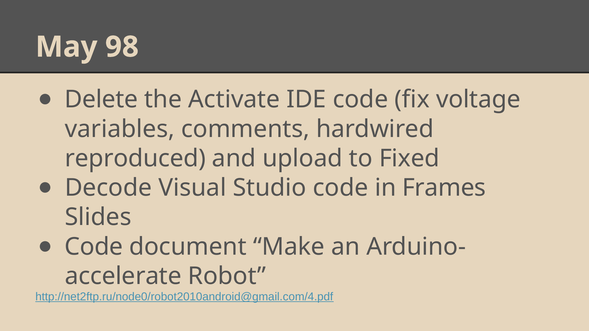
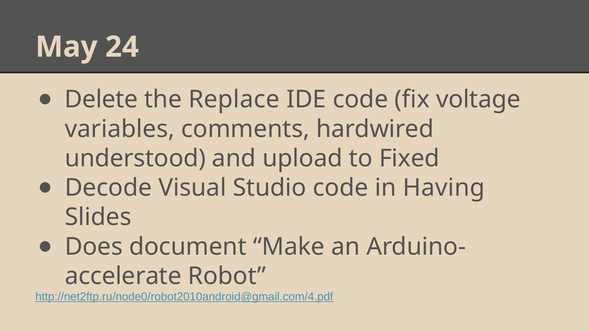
98: 98 -> 24
Activate: Activate -> Replace
reproduced: reproduced -> understood
Frames: Frames -> Having
Code at (94, 247): Code -> Does
